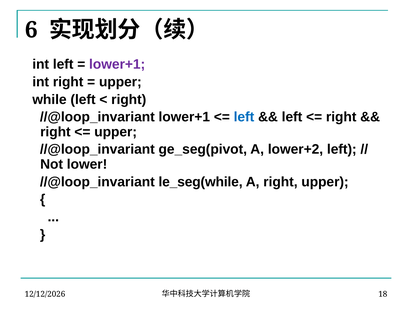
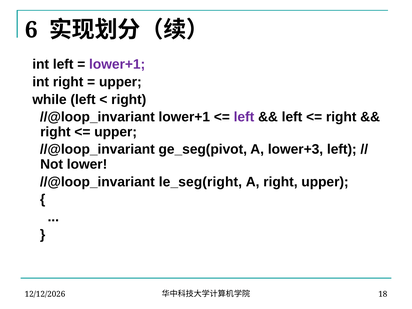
left at (244, 117) colour: blue -> purple
lower+2: lower+2 -> lower+3
le_seg(while: le_seg(while -> le_seg(right
